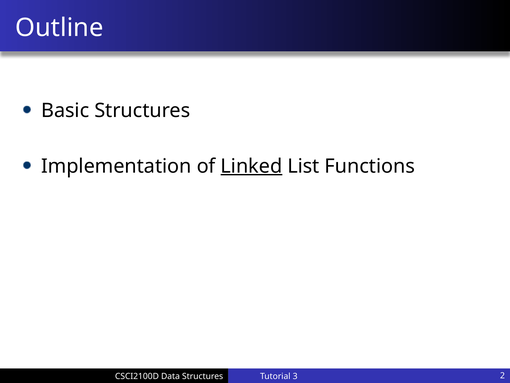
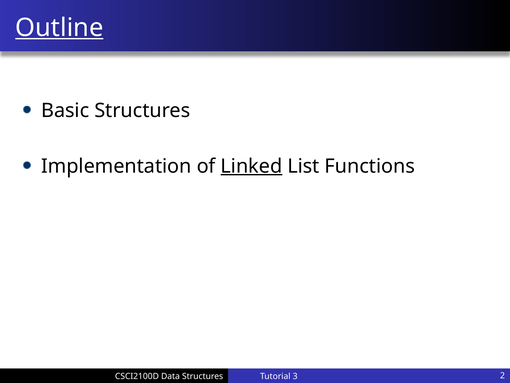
Outline underline: none -> present
